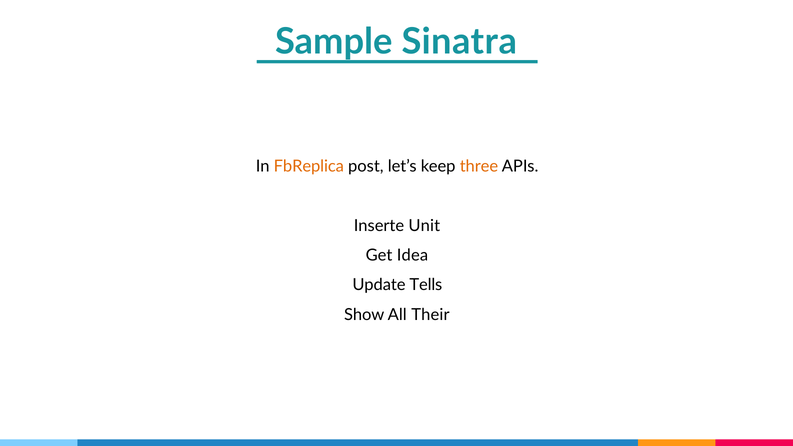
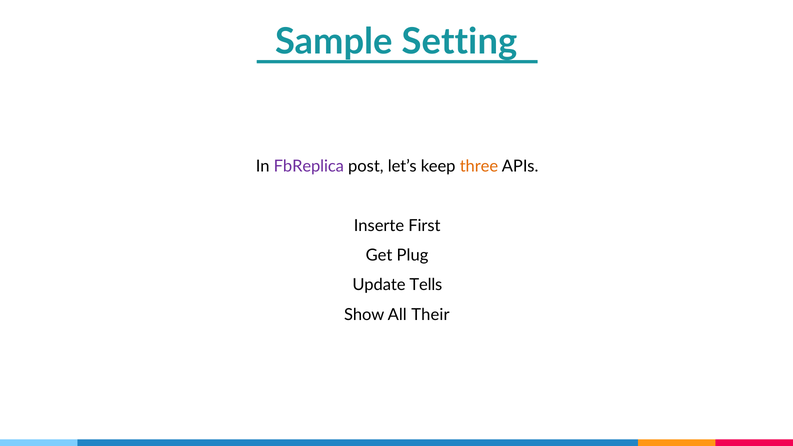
Sinatra: Sinatra -> Setting
FbReplica colour: orange -> purple
Unit: Unit -> First
Idea: Idea -> Plug
